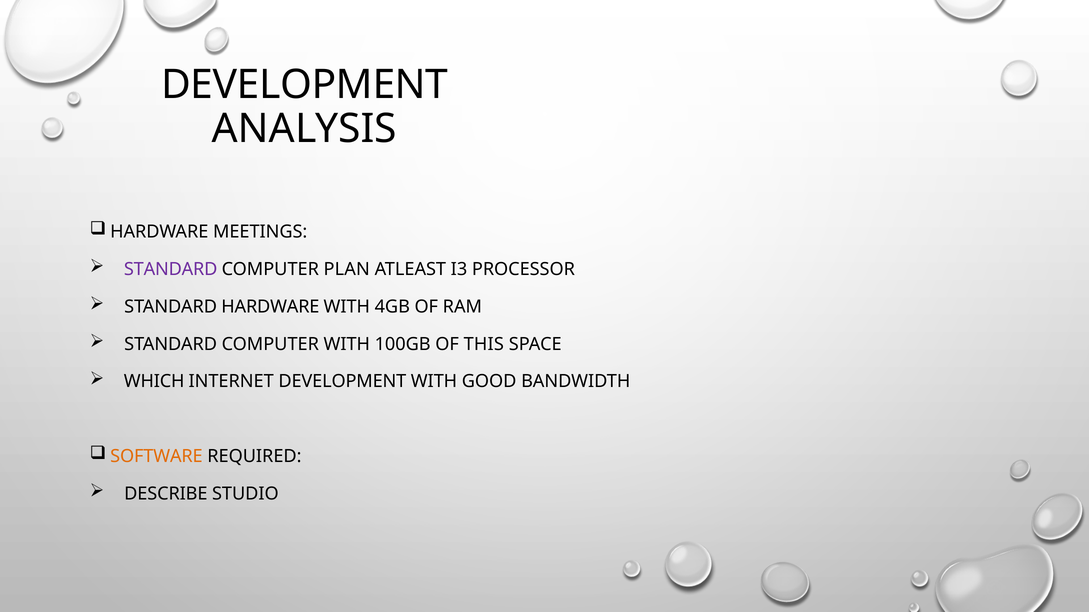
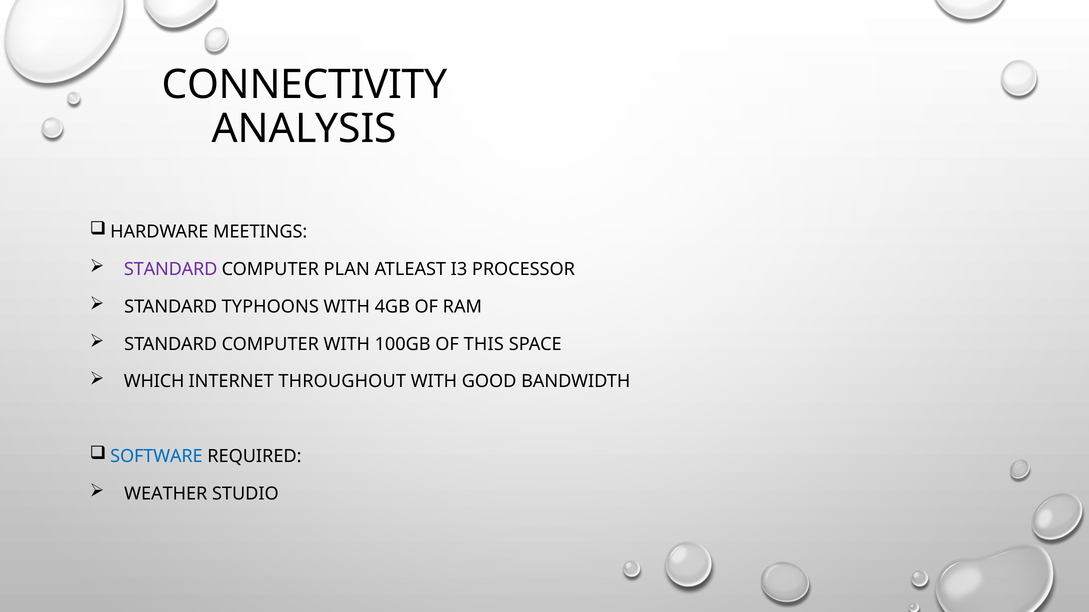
DEVELOPMENT at (305, 85): DEVELOPMENT -> CONNECTIVITY
STANDARD HARDWARE: HARDWARE -> TYPHOONS
INTERNET DEVELOPMENT: DEVELOPMENT -> THROUGHOUT
SOFTWARE colour: orange -> blue
DESCRIBE: DESCRIBE -> WEATHER
